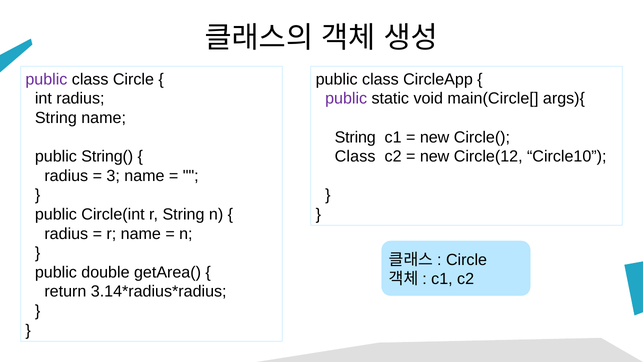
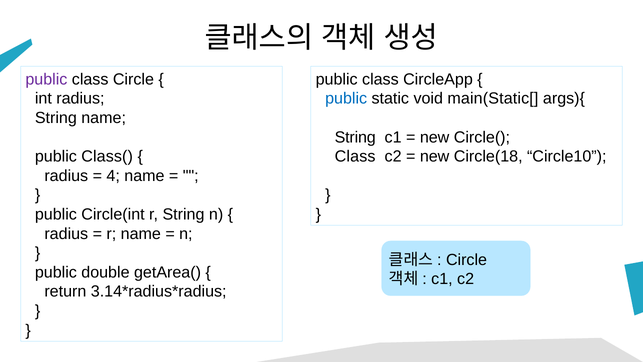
public at (346, 98) colour: purple -> blue
main(Circle[: main(Circle[ -> main(Static[
String(: String( -> Class(
Circle(12: Circle(12 -> Circle(18
3: 3 -> 4
